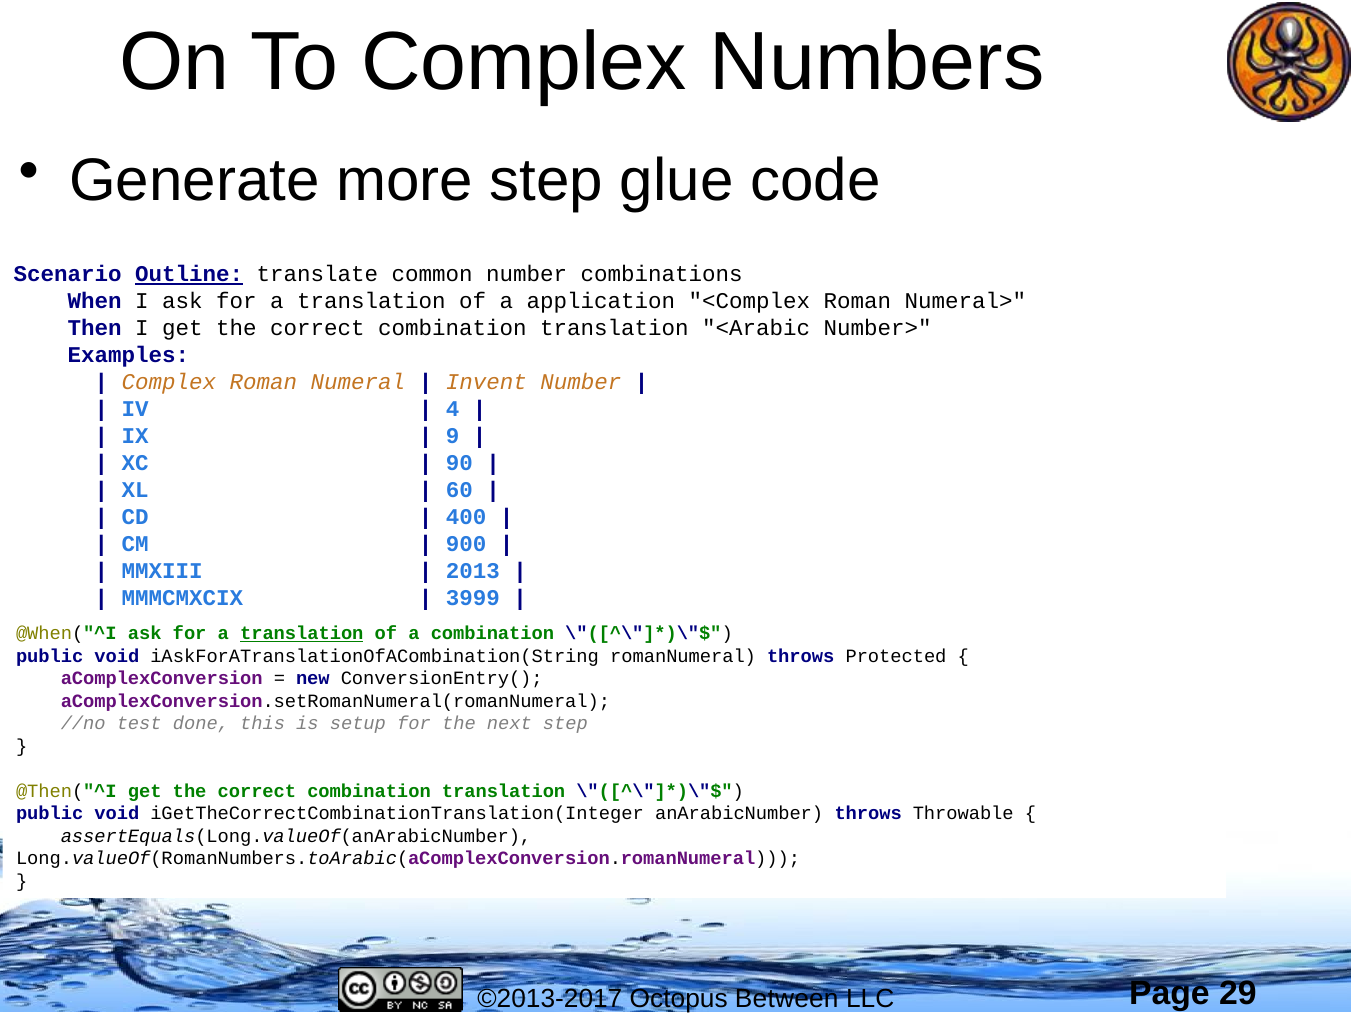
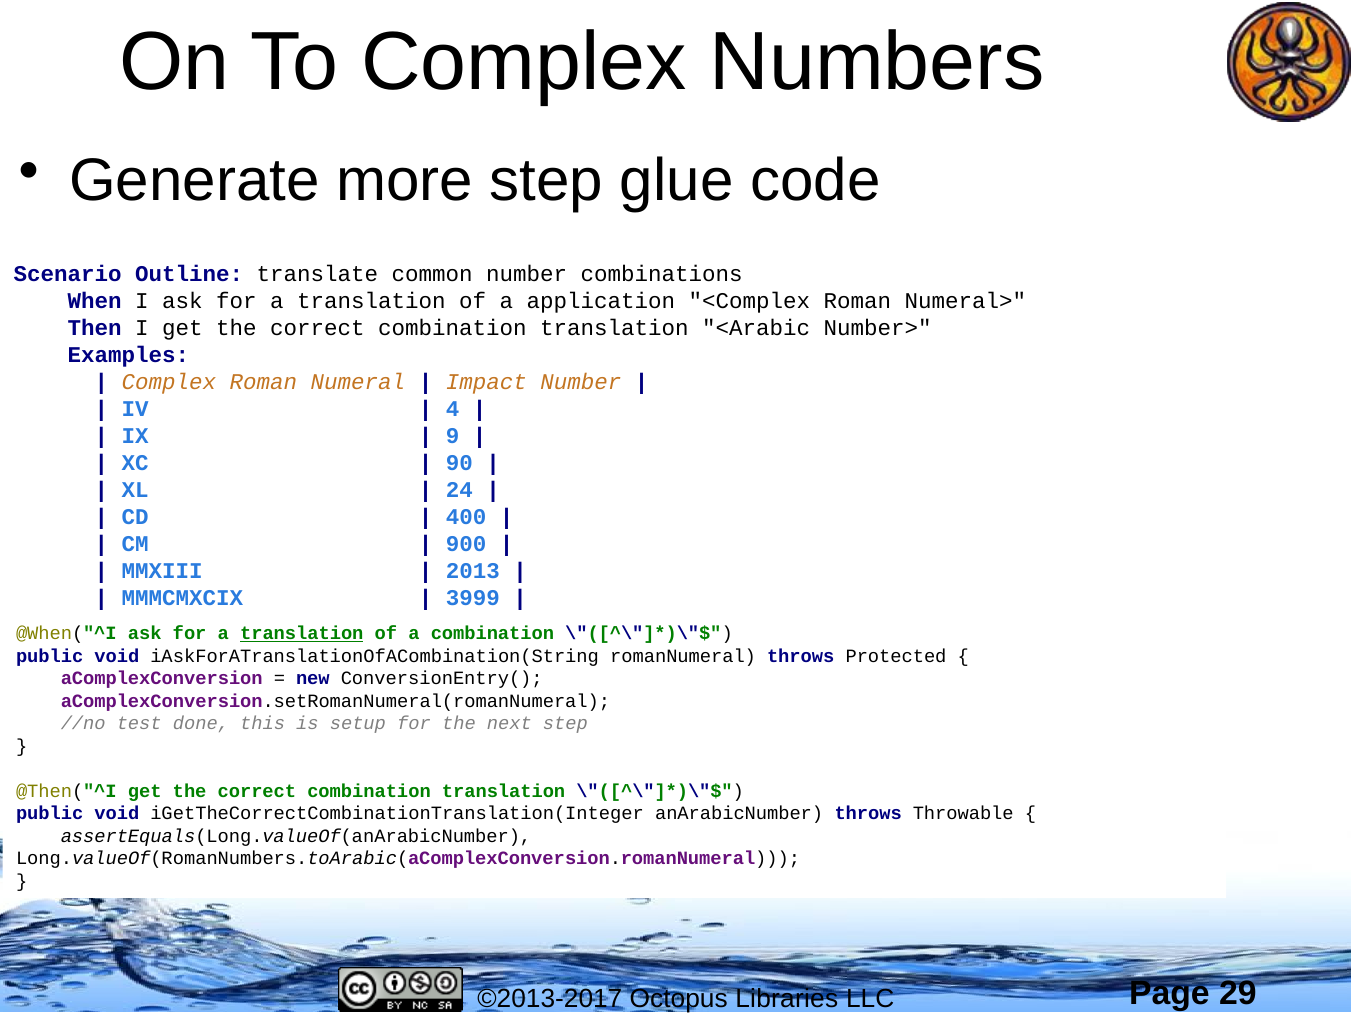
Outline underline: present -> none
Invent: Invent -> Impact
60: 60 -> 24
Between: Between -> Libraries
